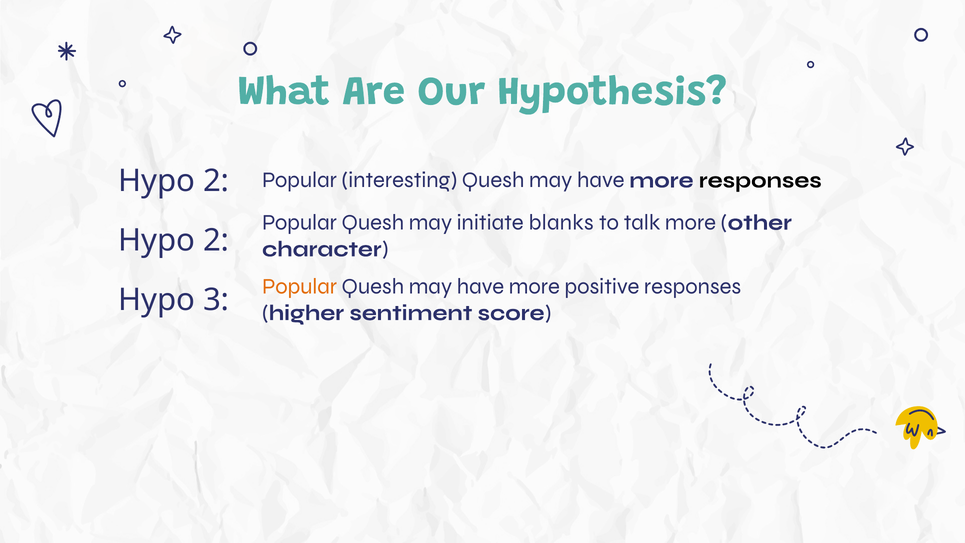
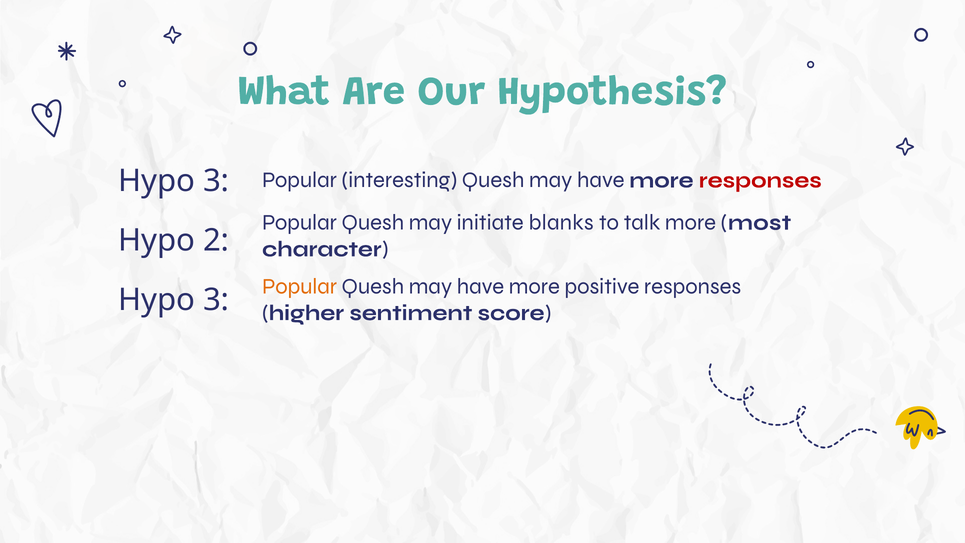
2 at (216, 181): 2 -> 3
responses at (760, 180) colour: black -> red
other: other -> most
